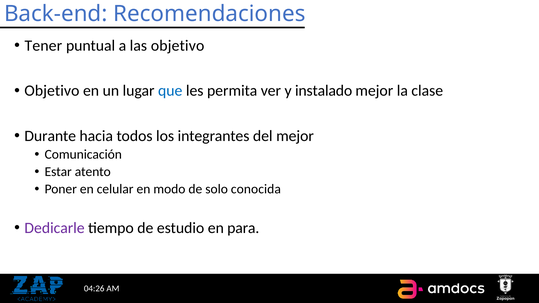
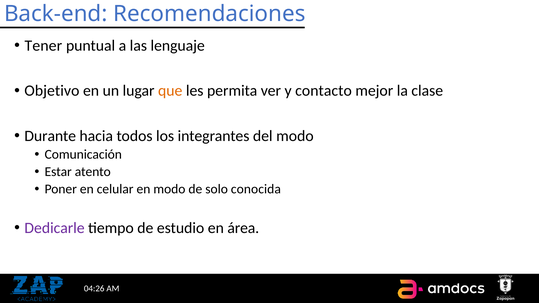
las objetivo: objetivo -> lenguaje
que colour: blue -> orange
instalado: instalado -> contacto
del mejor: mejor -> modo
para: para -> área
